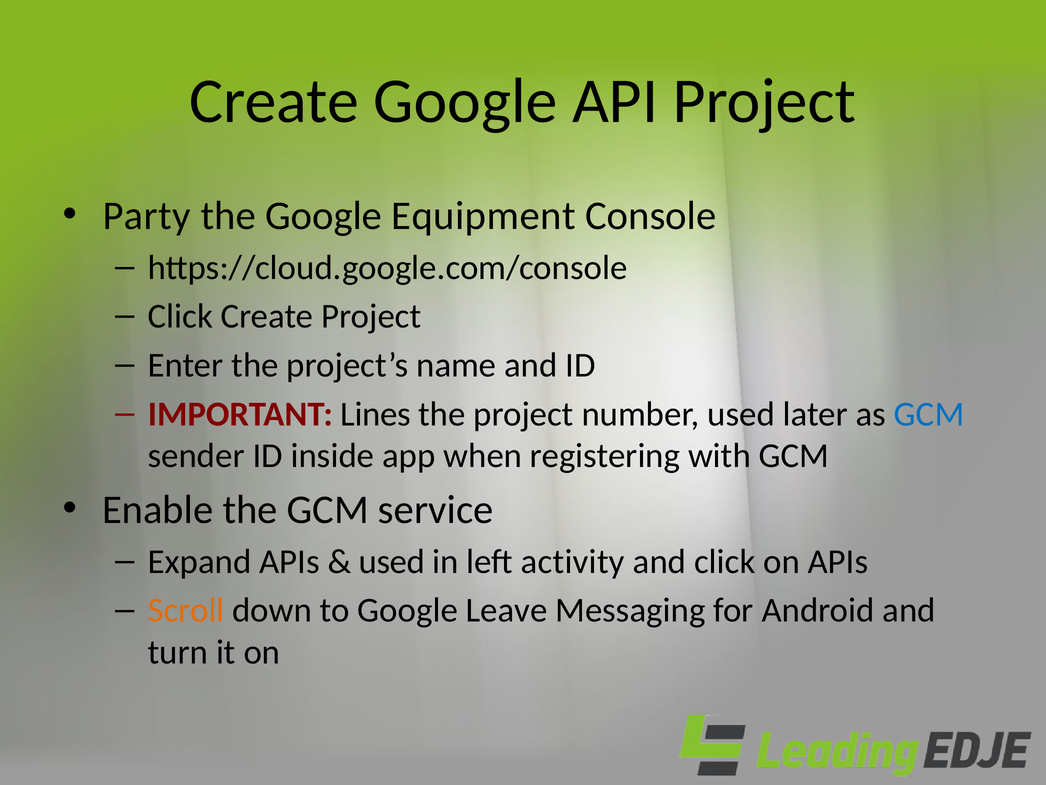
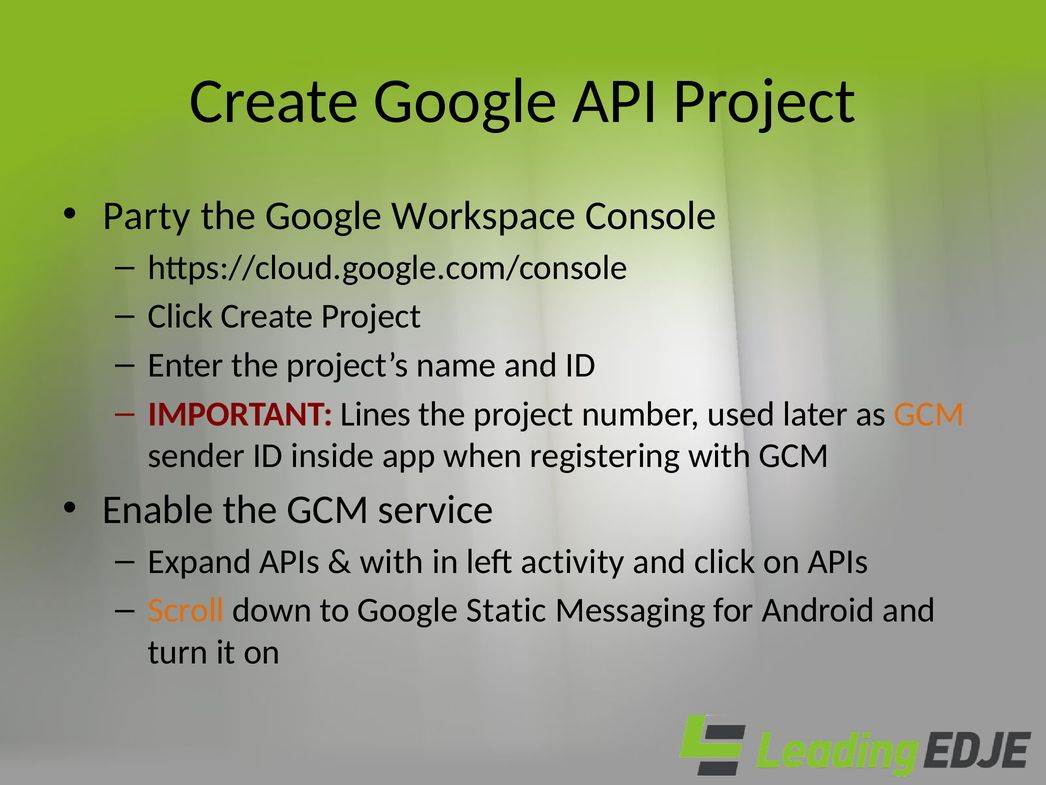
Equipment: Equipment -> Workspace
GCM at (929, 414) colour: blue -> orange
used at (392, 561): used -> with
Leave: Leave -> Static
